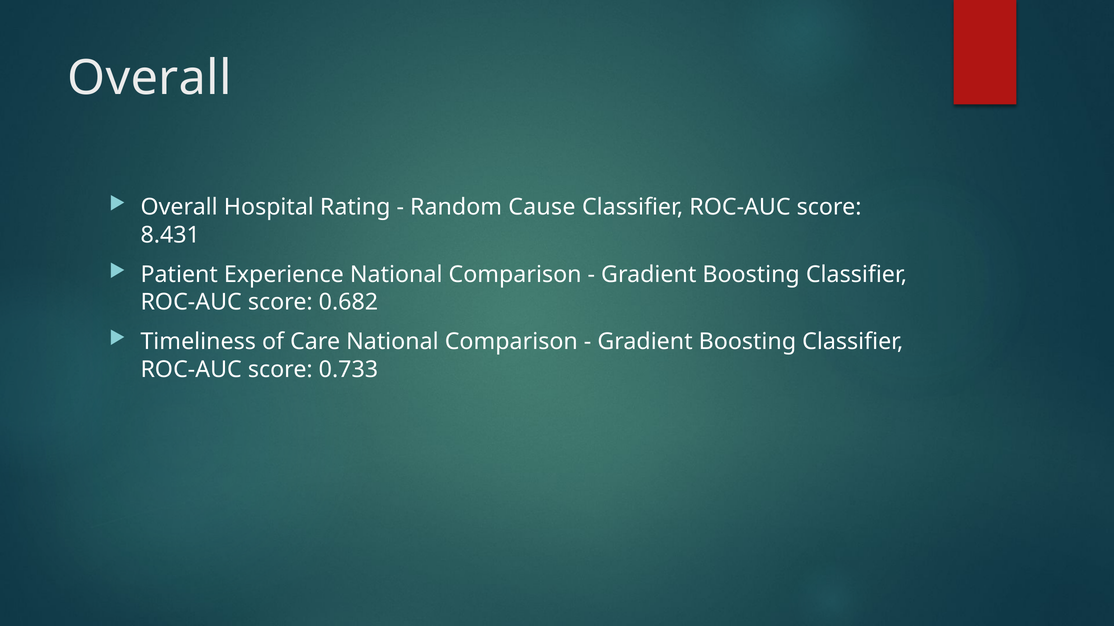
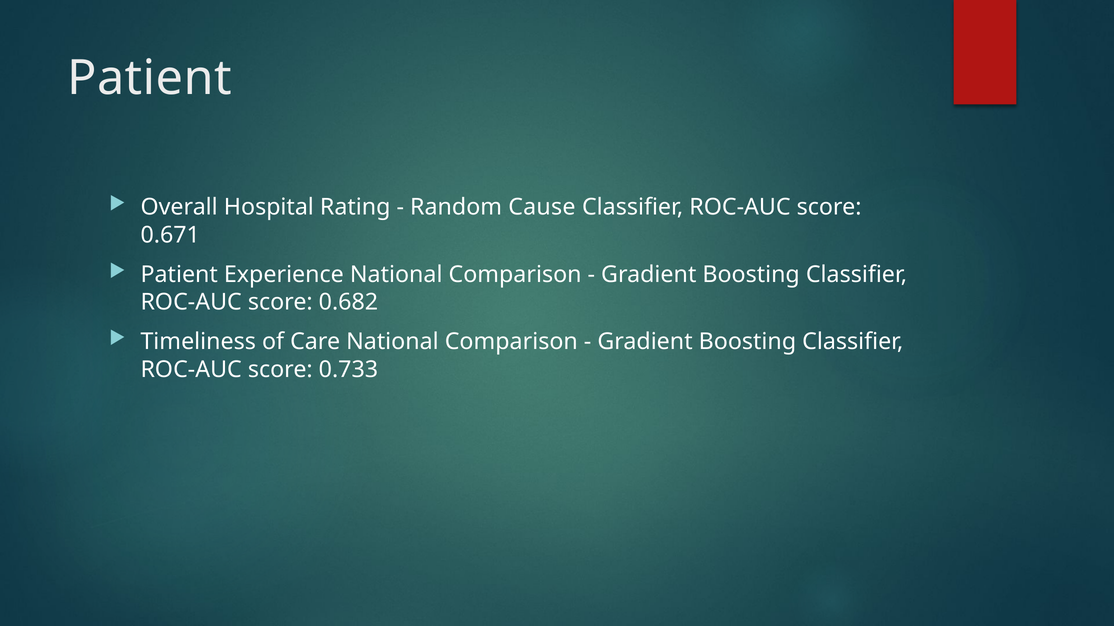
Overall at (150, 78): Overall -> Patient
8.431: 8.431 -> 0.671
